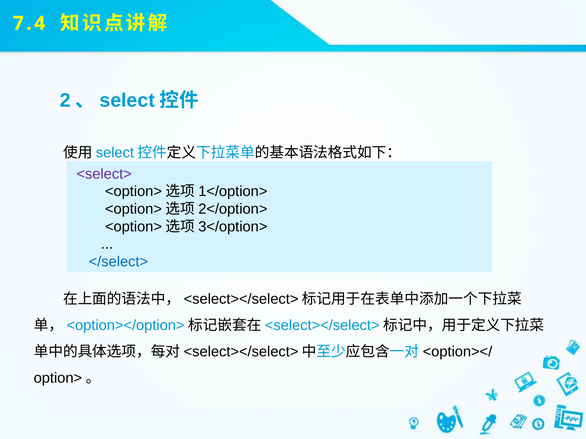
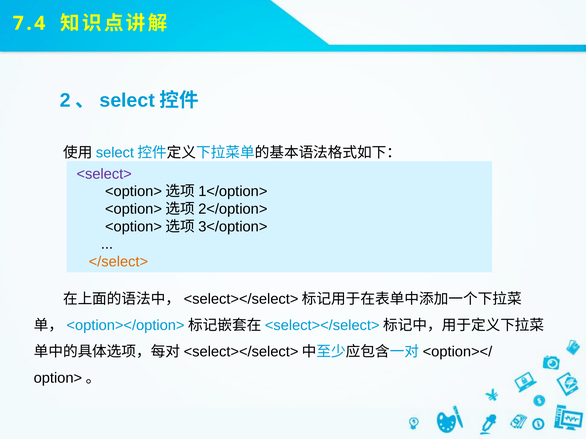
</select> colour: blue -> orange
